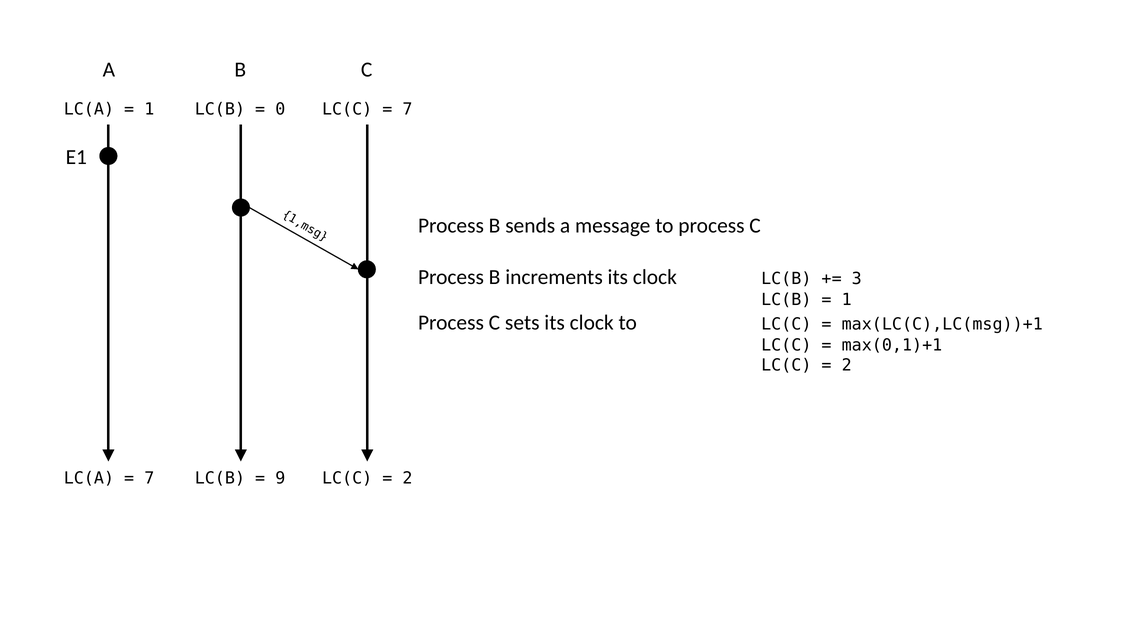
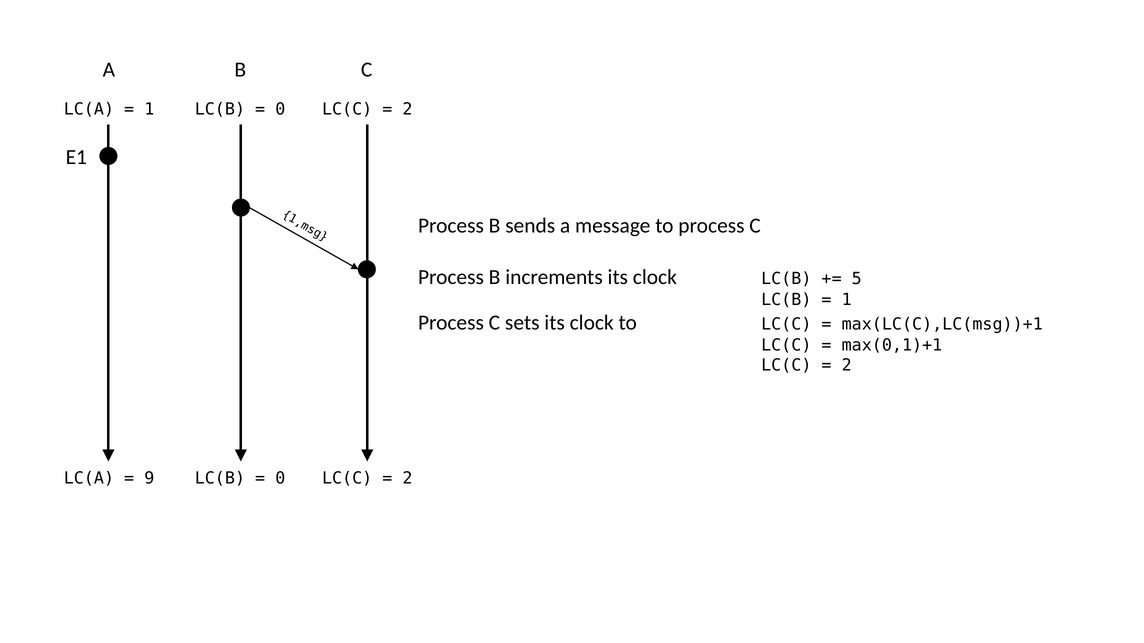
7 at (407, 109): 7 -> 2
3: 3 -> 5
7 at (149, 479): 7 -> 9
9 at (280, 479): 9 -> 0
